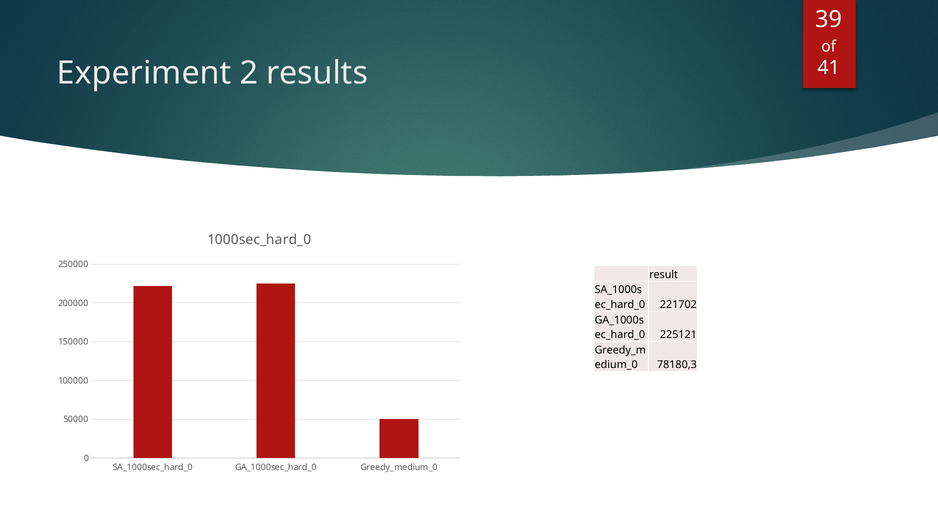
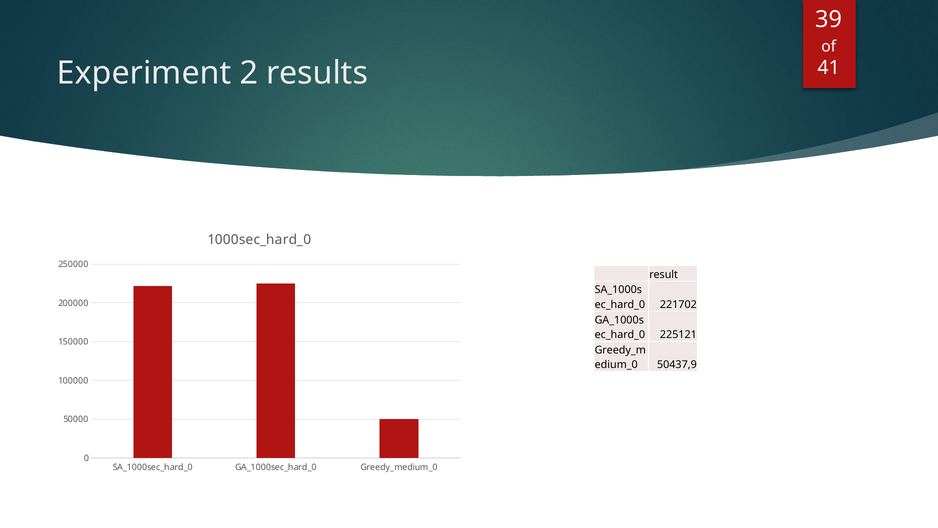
78180,3: 78180,3 -> 50437,9
